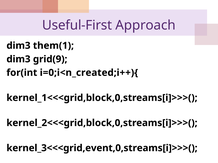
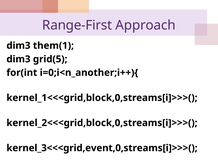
Useful-First: Useful-First -> Range-First
grid(9: grid(9 -> grid(5
i=0;i<n_created;i++){: i=0;i<n_created;i++){ -> i=0;i<n_another;i++){
